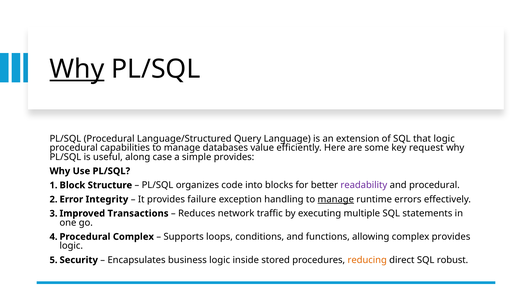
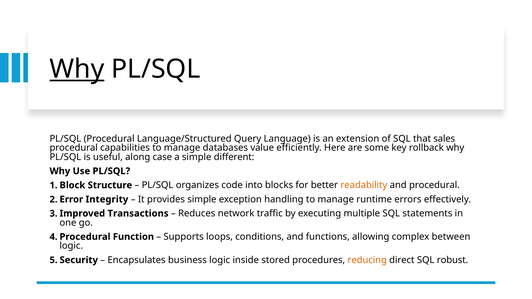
that logic: logic -> sales
request: request -> rollback
simple provides: provides -> different
readability colour: purple -> orange
provides failure: failure -> simple
manage at (336, 199) underline: present -> none
Complex at (133, 237): Complex -> Function
complex provides: provides -> between
